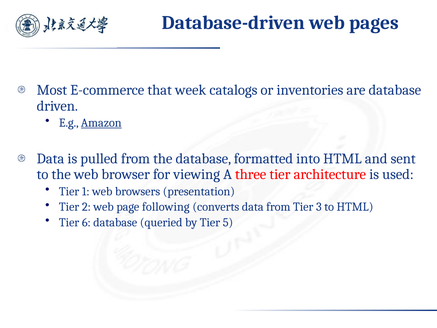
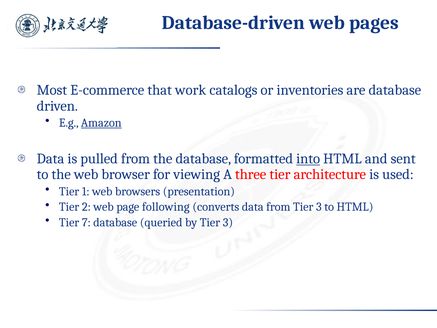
week: week -> work
into underline: none -> present
6: 6 -> 7
by Tier 5: 5 -> 3
